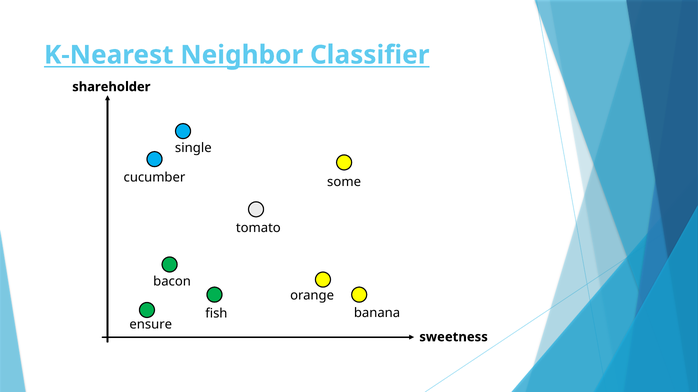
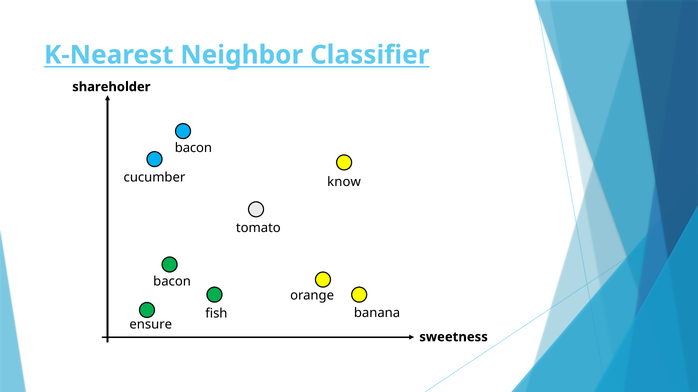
single at (193, 148): single -> bacon
some: some -> know
